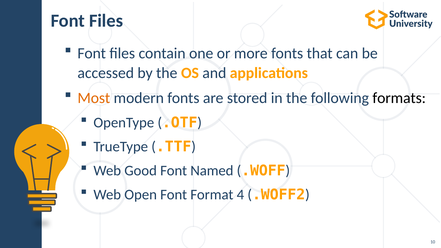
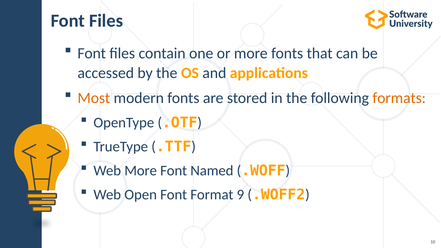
formats colour: black -> orange
Web Good: Good -> More
4: 4 -> 9
